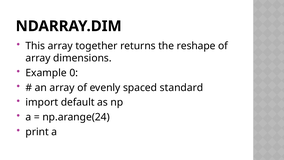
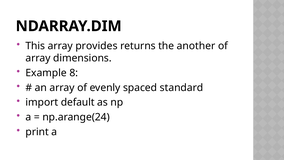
together: together -> provides
reshape: reshape -> another
0: 0 -> 8
